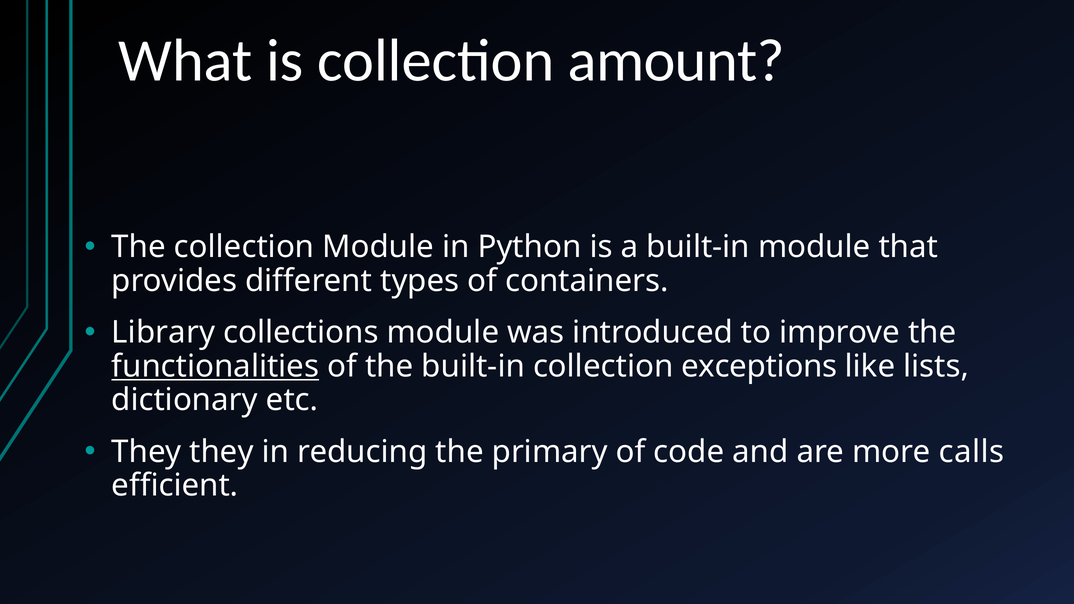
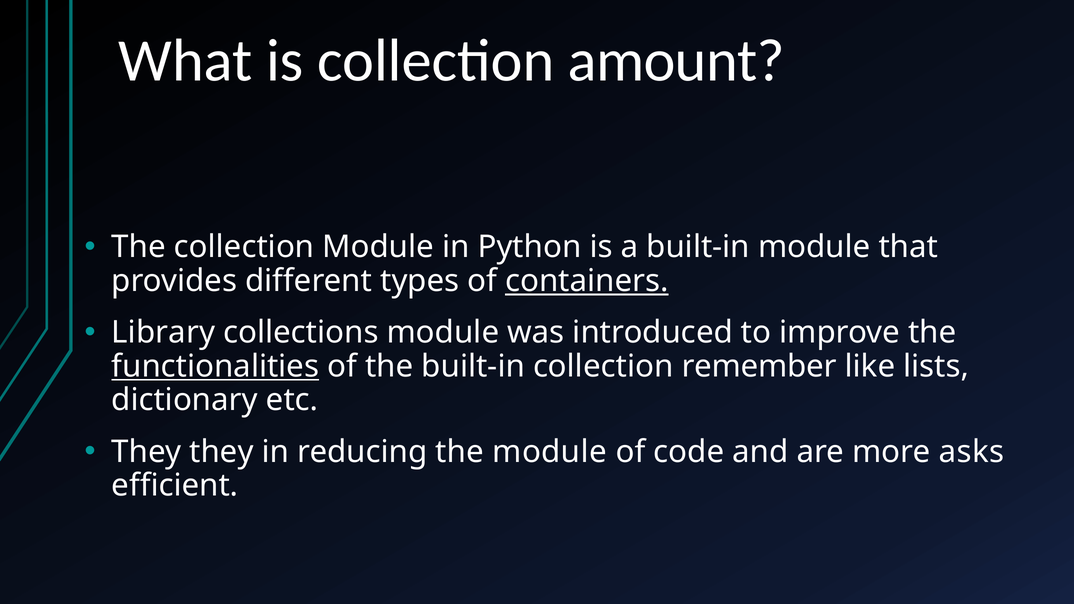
containers underline: none -> present
exceptions: exceptions -> remember
the primary: primary -> module
calls: calls -> asks
